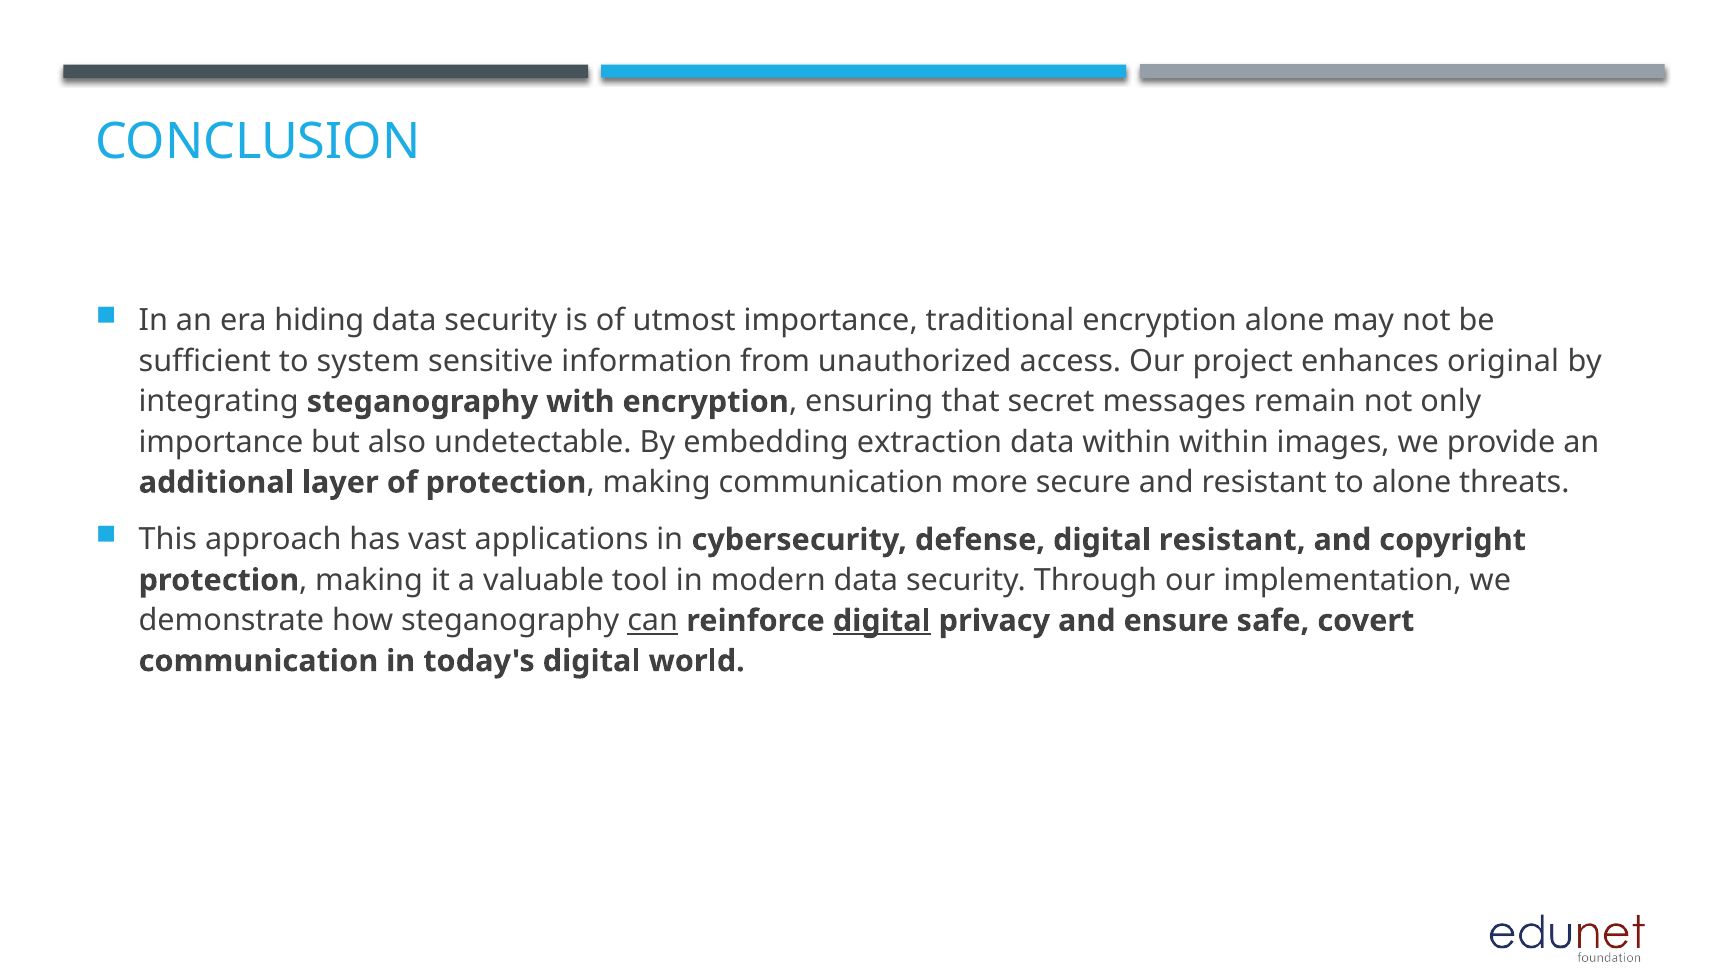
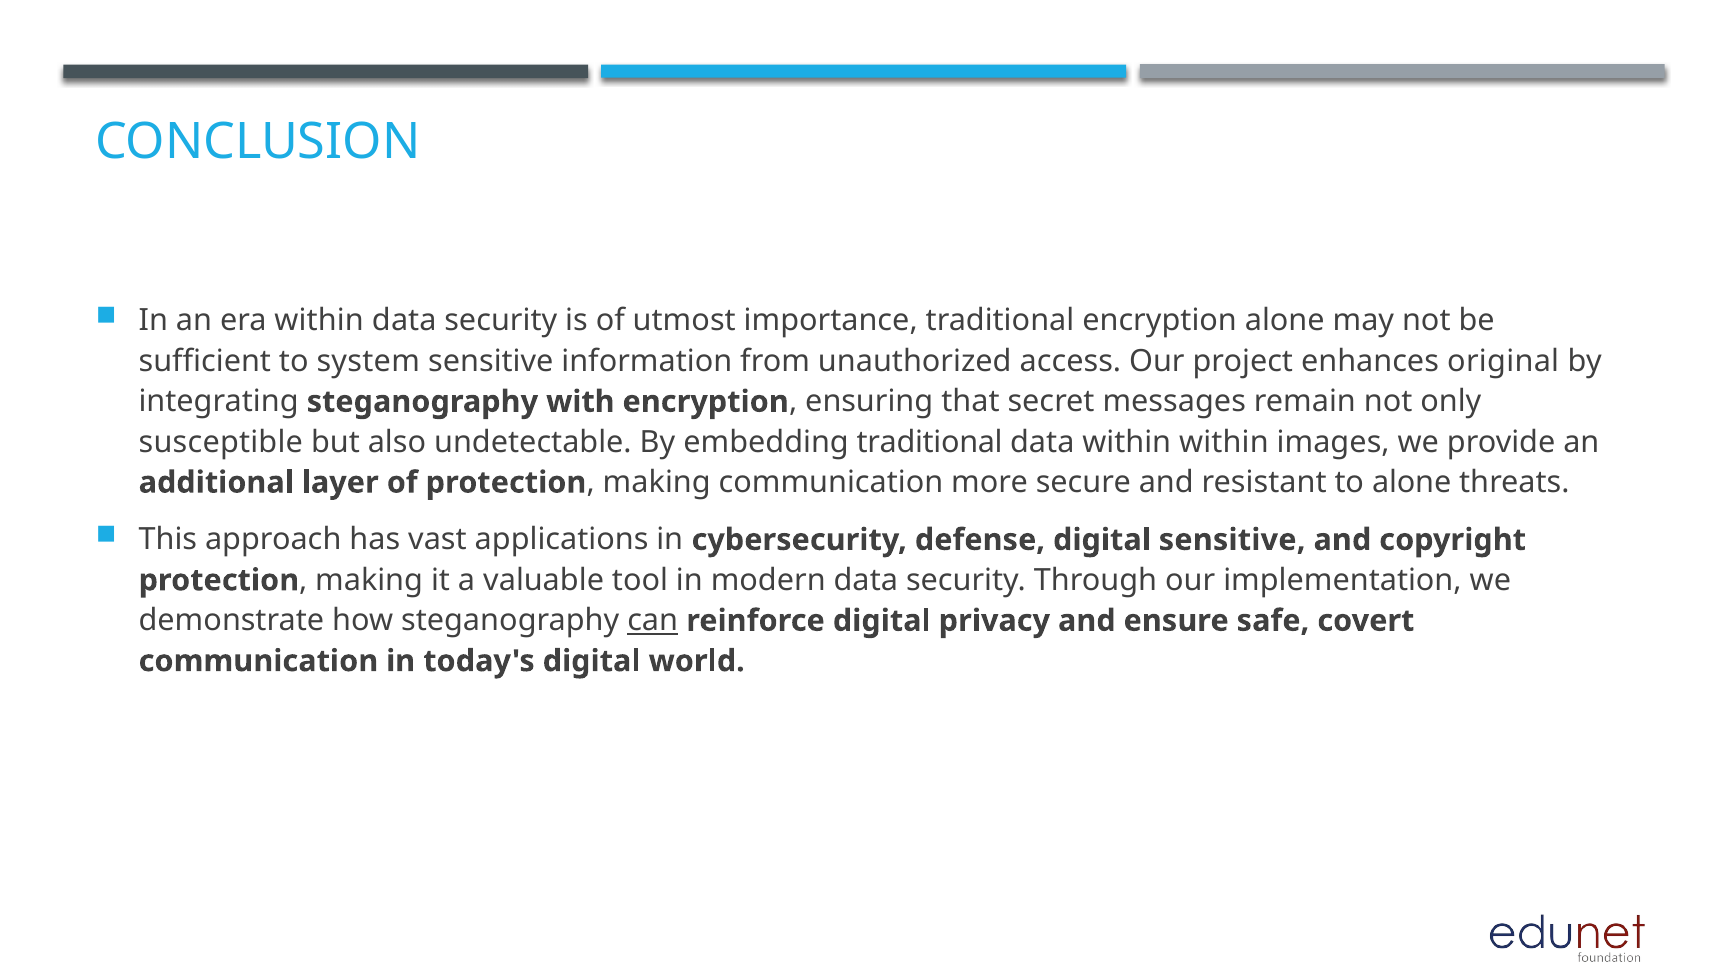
era hiding: hiding -> within
importance at (221, 442): importance -> susceptible
embedding extraction: extraction -> traditional
digital resistant: resistant -> sensitive
digital at (882, 621) underline: present -> none
